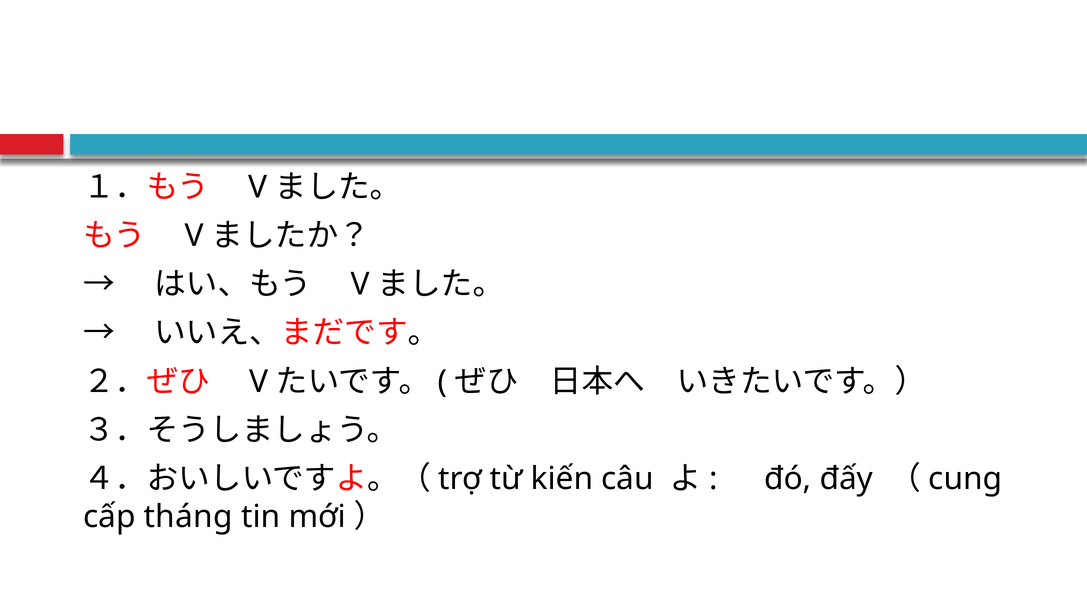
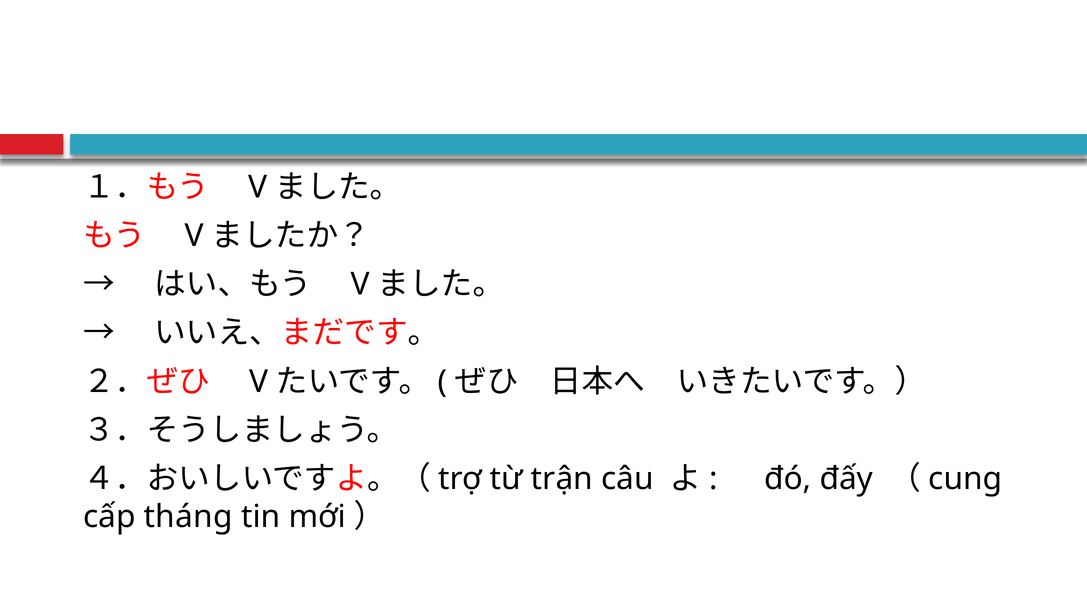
kiến: kiến -> trận
